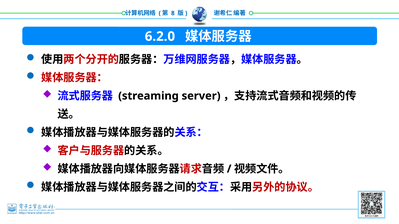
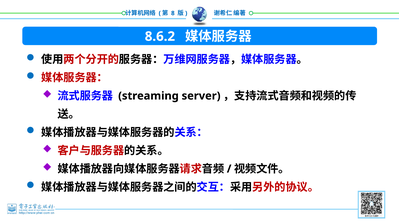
6.2.0: 6.2.0 -> 8.6.2
